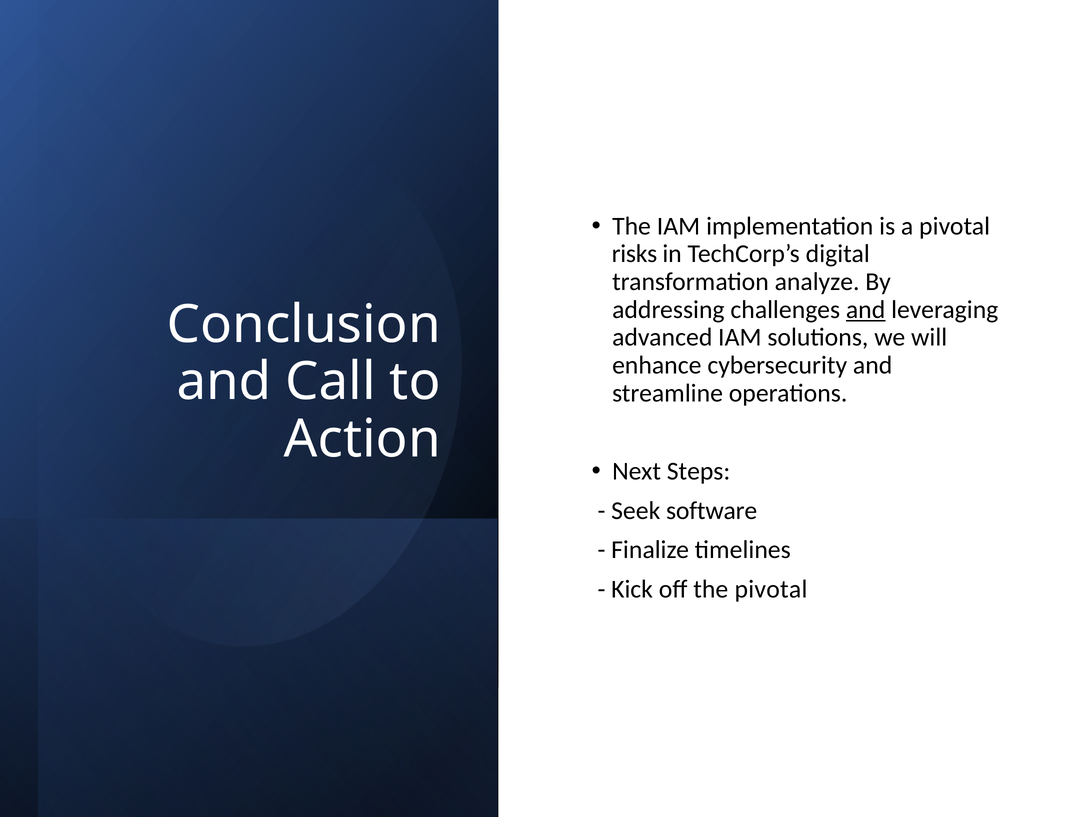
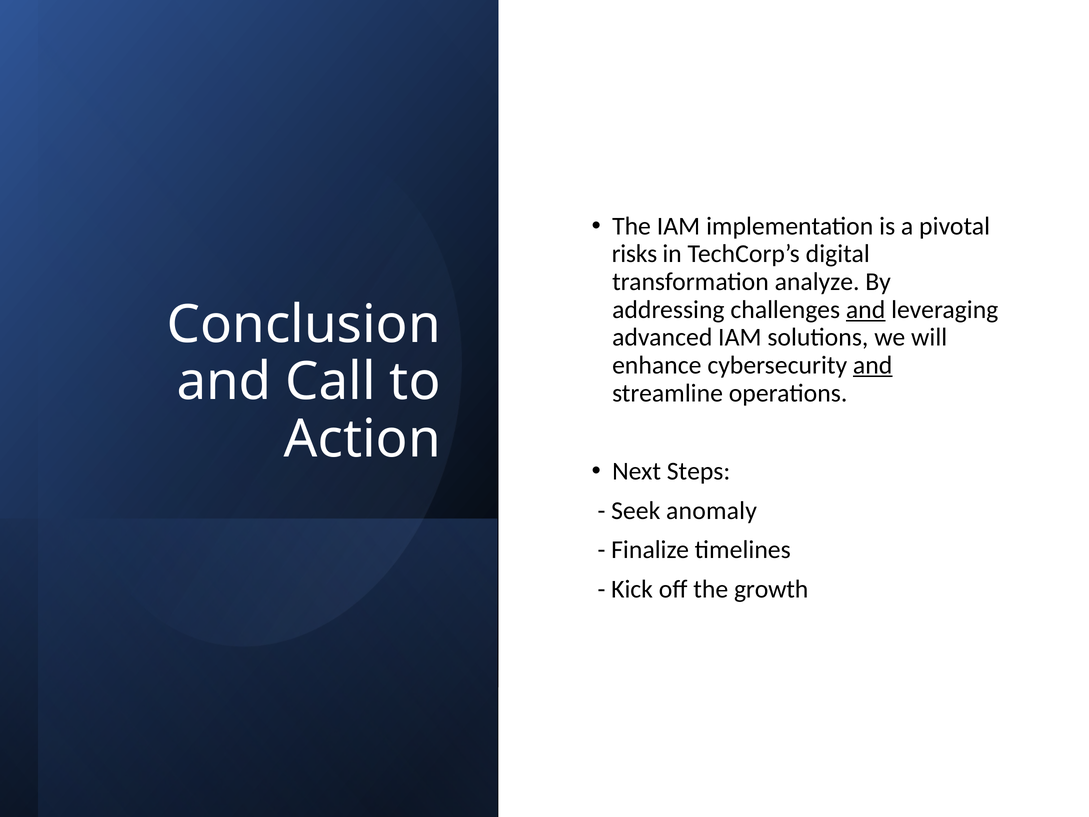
and at (873, 365) underline: none -> present
software: software -> anomaly
the pivotal: pivotal -> growth
